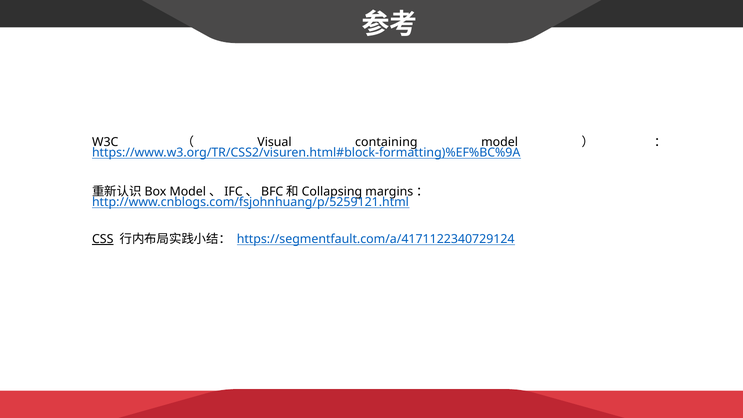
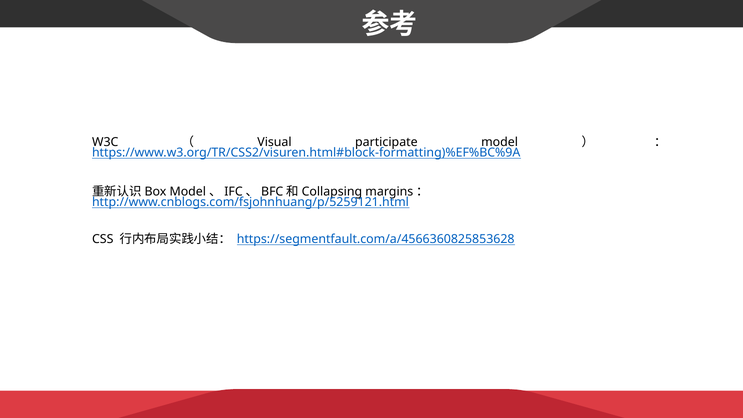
containing: containing -> participate
CSS underline: present -> none
https://segmentfault.com/a/4171122340729124: https://segmentfault.com/a/4171122340729124 -> https://segmentfault.com/a/4566360825853628
